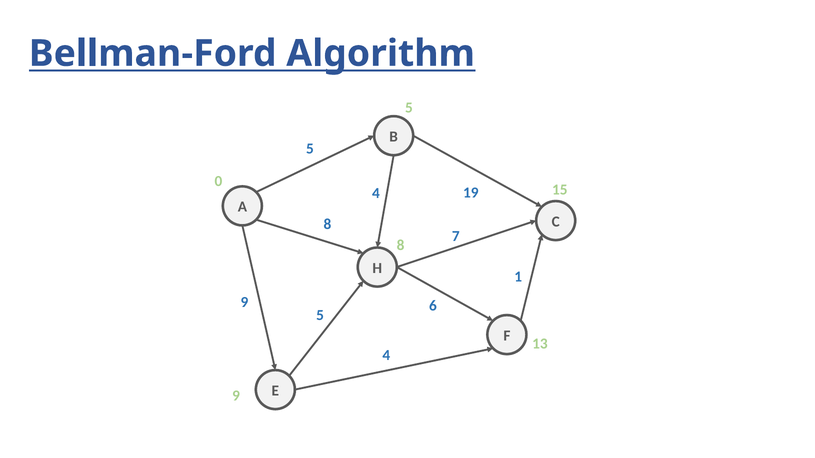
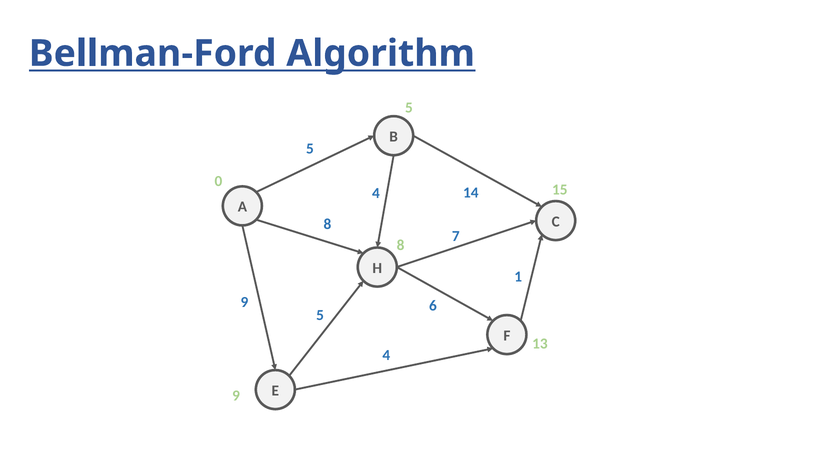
19: 19 -> 14
